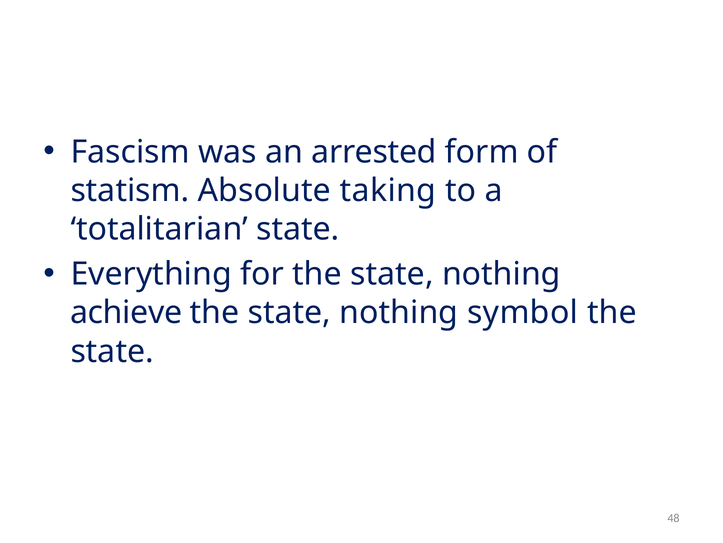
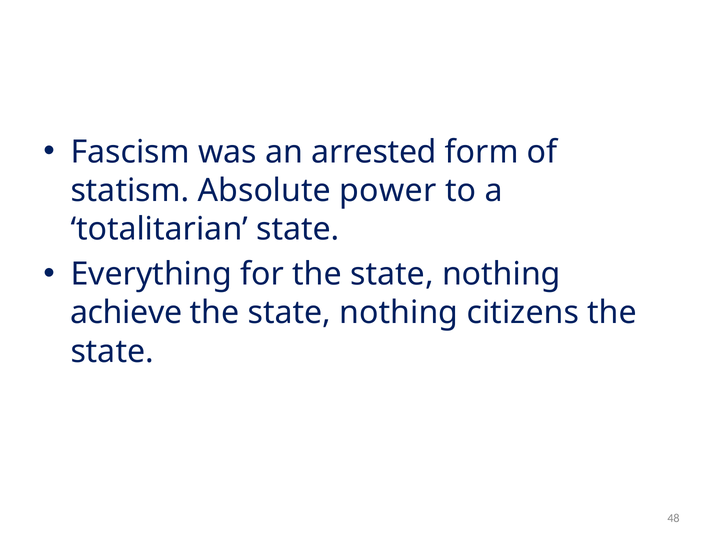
taking: taking -> power
symbol: symbol -> citizens
